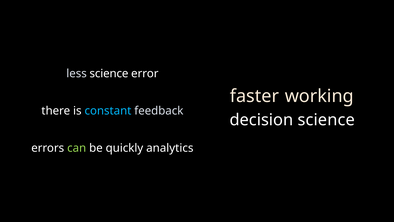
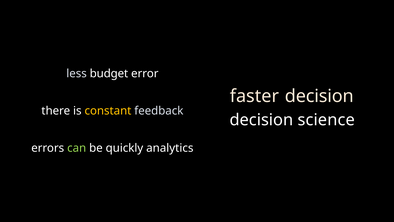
less science: science -> budget
faster working: working -> decision
constant colour: light blue -> yellow
